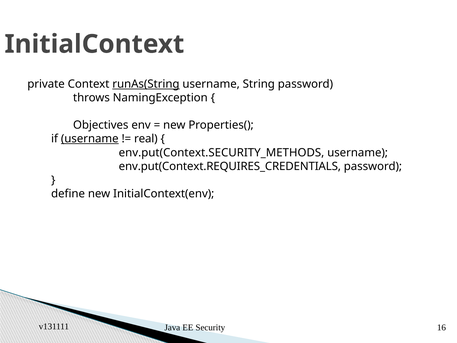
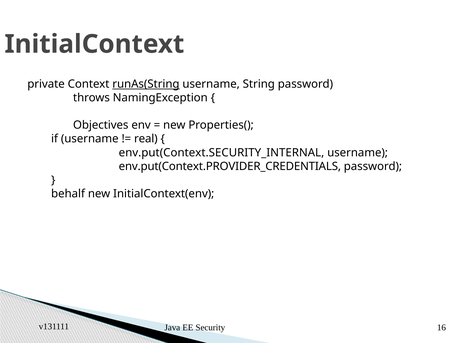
username at (90, 139) underline: present -> none
env.put(Context.SECURITY_METHODS: env.put(Context.SECURITY_METHODS -> env.put(Context.SECURITY_INTERNAL
env.put(Context.REQUIRES_CREDENTIALS: env.put(Context.REQUIRES_CREDENTIALS -> env.put(Context.PROVIDER_CREDENTIALS
define: define -> behalf
